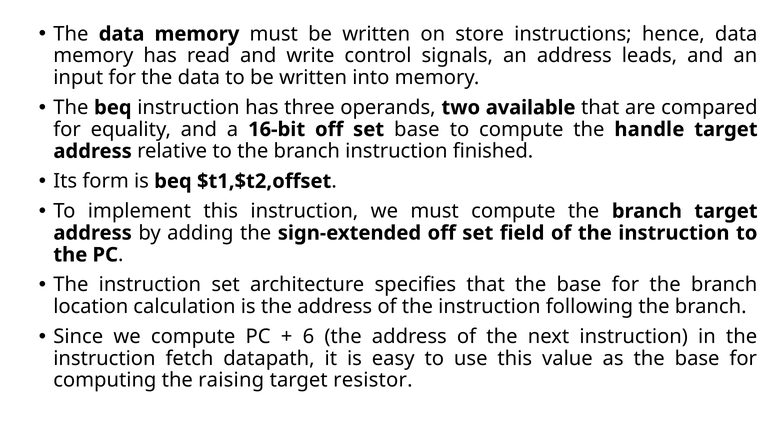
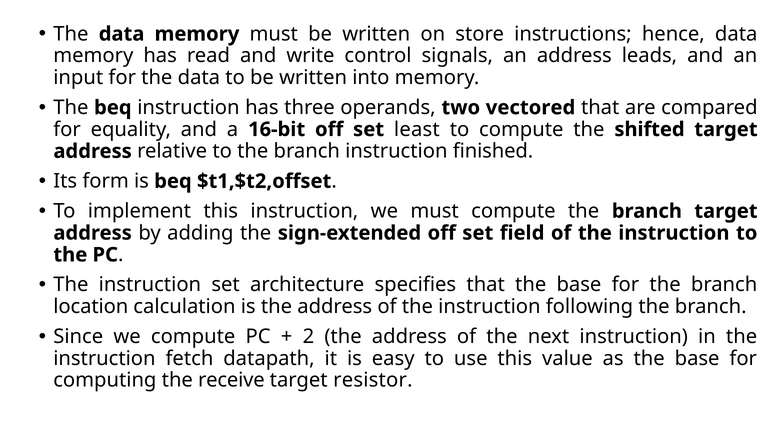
available: available -> vectored
set base: base -> least
handle: handle -> shifted
6: 6 -> 2
raising: raising -> receive
